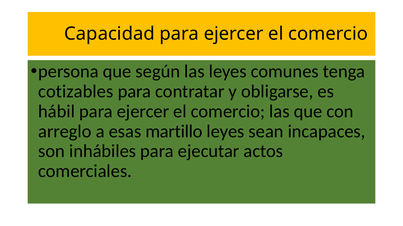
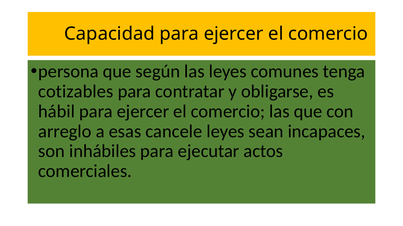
martillo: martillo -> cancele
